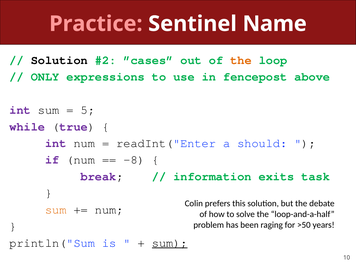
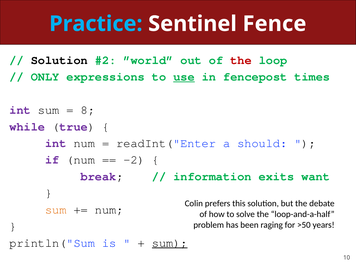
Practice colour: pink -> light blue
Name: Name -> Fence
”cases: ”cases -> ”world
the at (241, 60) colour: orange -> red
use underline: none -> present
above: above -> times
5: 5 -> 8
-8: -8 -> -2
task: task -> want
